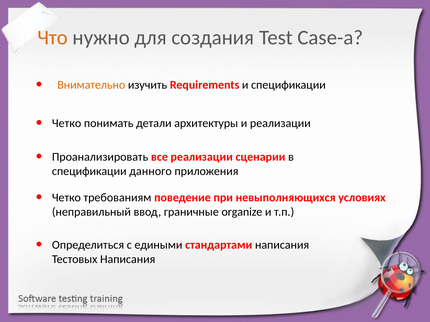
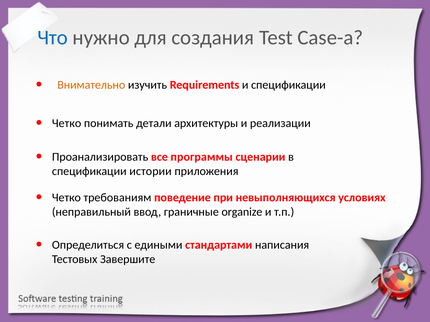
Что colour: orange -> blue
все реализации: реализации -> программы
данного: данного -> истории
Тестовых Написания: Написания -> Завершите
